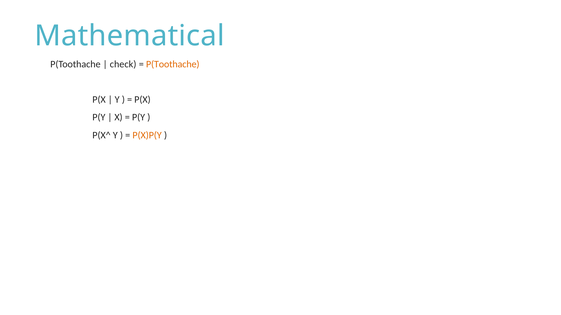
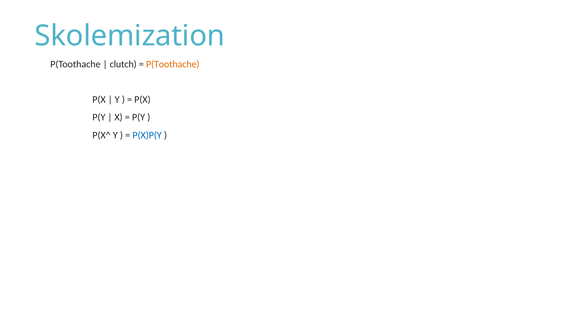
Mathematical: Mathematical -> Skolemization
check: check -> clutch
P(X)P(Y colour: orange -> blue
